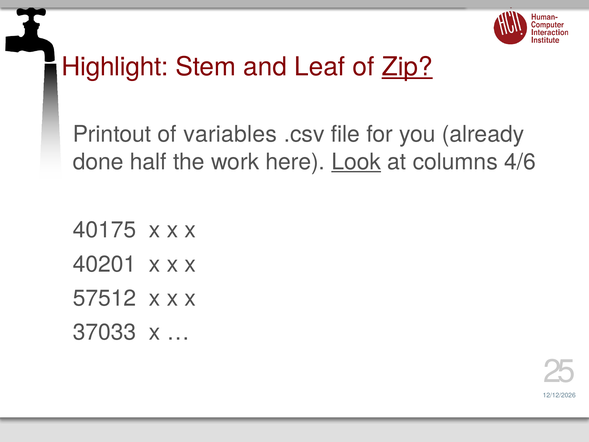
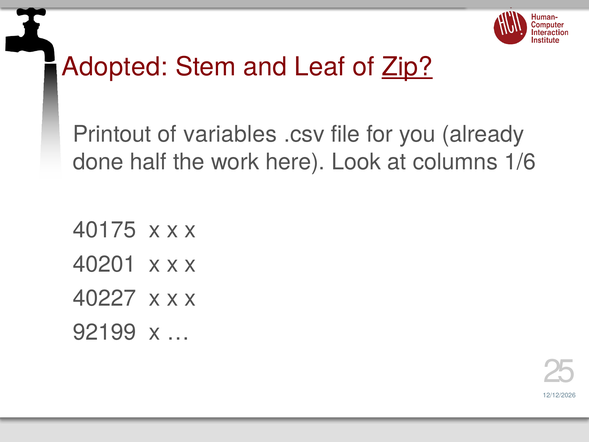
Highlight: Highlight -> Adopted
Look underline: present -> none
4/6: 4/6 -> 1/6
57512: 57512 -> 40227
37033: 37033 -> 92199
